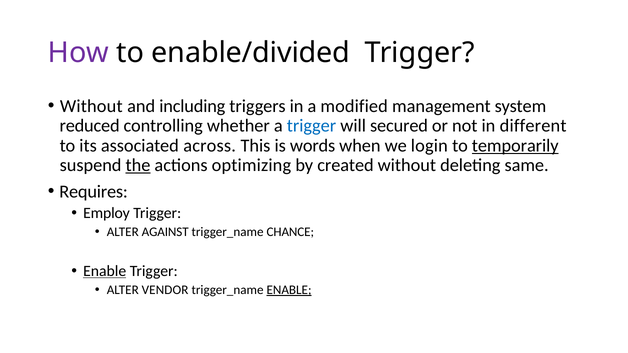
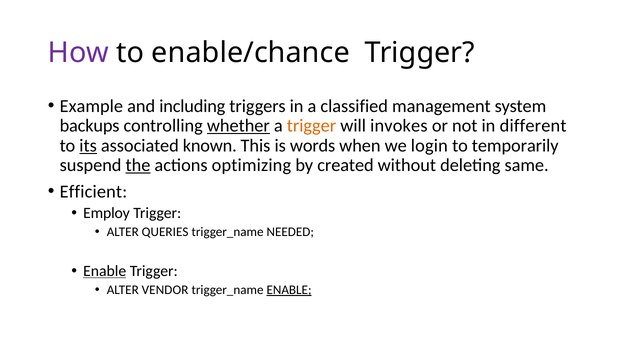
enable/divided: enable/divided -> enable/chance
Without at (91, 106): Without -> Example
modified: modified -> classified
reduced: reduced -> backups
whether underline: none -> present
trigger at (311, 126) colour: blue -> orange
secured: secured -> invokes
its underline: none -> present
across: across -> known
temporarily underline: present -> none
Requires: Requires -> Efficient
AGAINST: AGAINST -> QUERIES
CHANCE: CHANCE -> NEEDED
